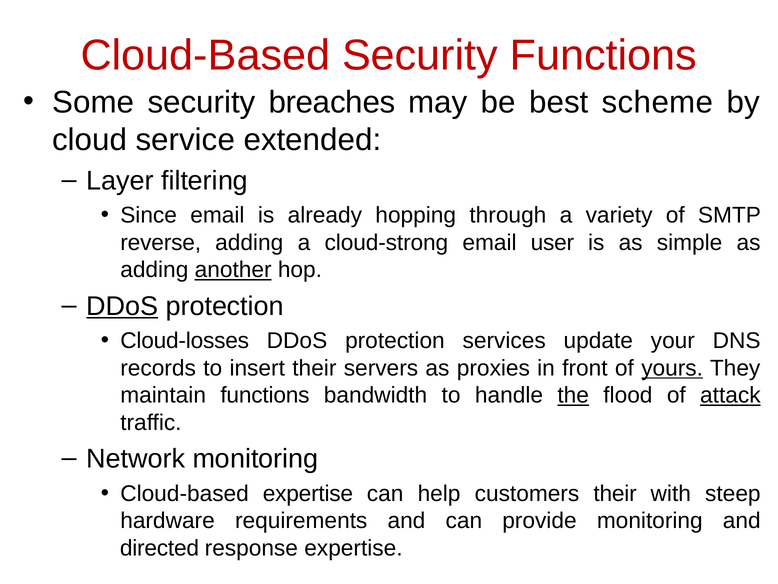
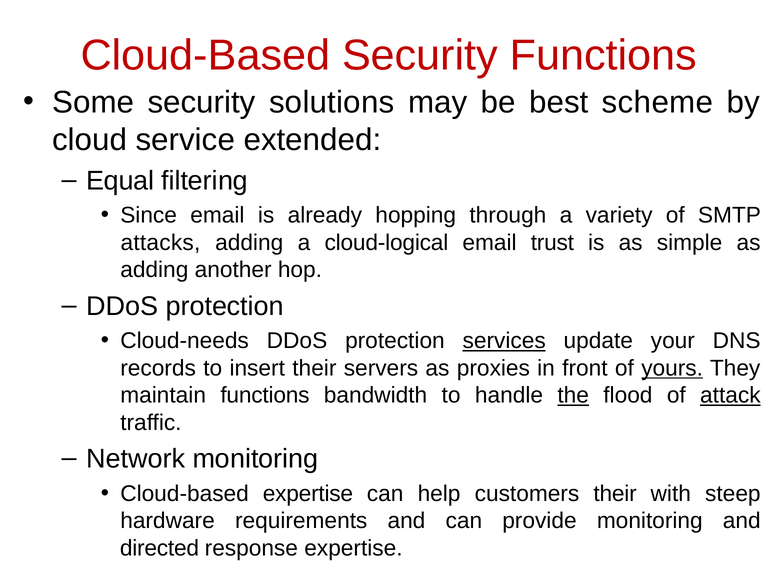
breaches: breaches -> solutions
Layer: Layer -> Equal
reverse: reverse -> attacks
cloud-strong: cloud-strong -> cloud-logical
user: user -> trust
another underline: present -> none
DDoS at (122, 306) underline: present -> none
Cloud-losses: Cloud-losses -> Cloud-needs
services underline: none -> present
